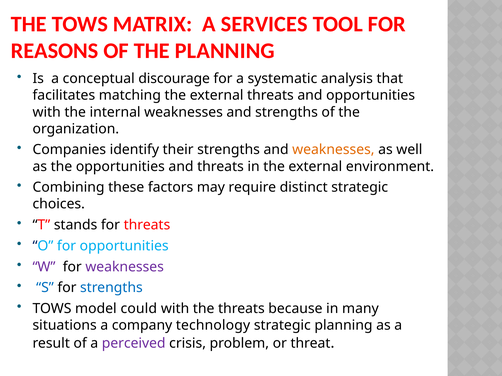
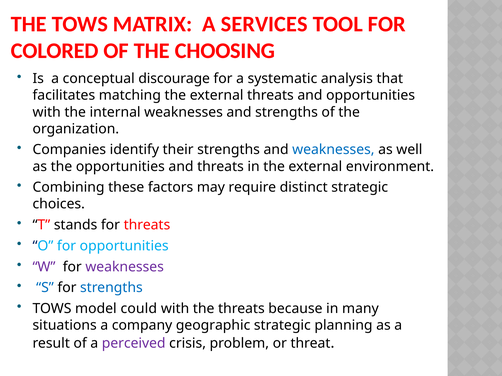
REASONS: REASONS -> COLORED
THE PLANNING: PLANNING -> CHOOSING
weaknesses at (333, 150) colour: orange -> blue
technology: technology -> geographic
